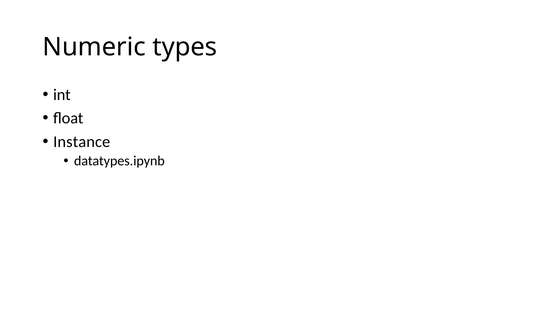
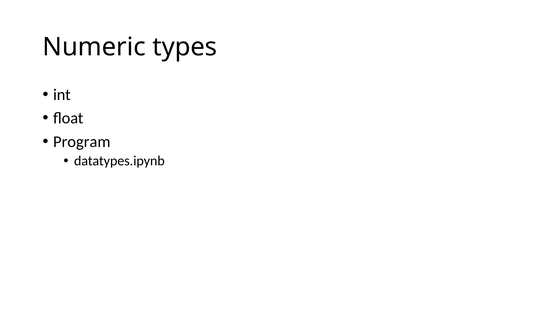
Instance: Instance -> Program
